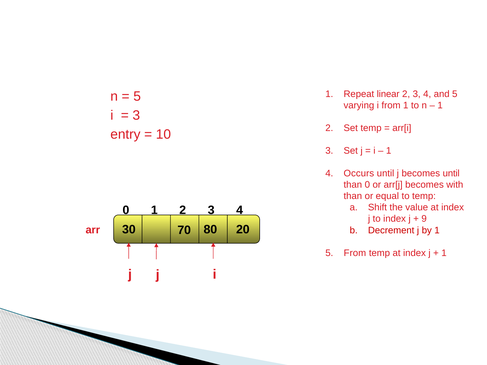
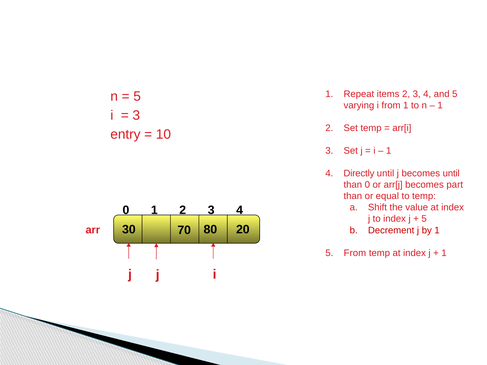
linear: linear -> items
Occurs: Occurs -> Directly
with: with -> part
9 at (424, 219): 9 -> 5
